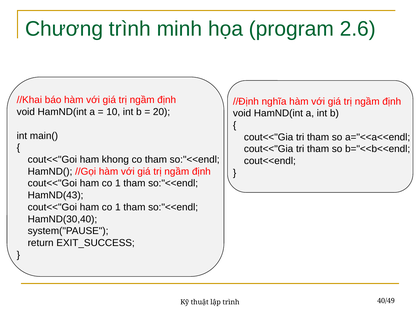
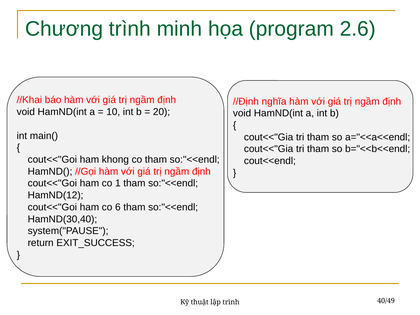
HamND(43: HamND(43 -> HamND(12
1 at (118, 207): 1 -> 6
